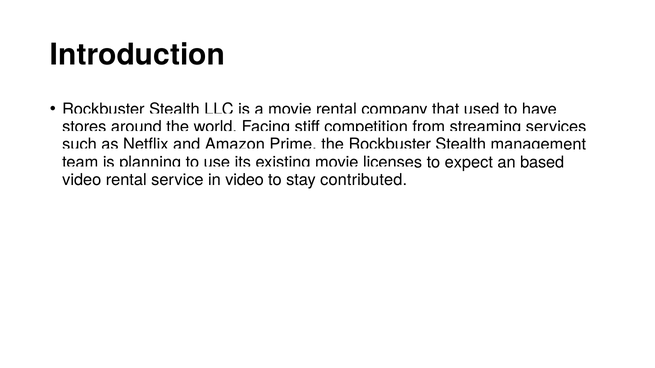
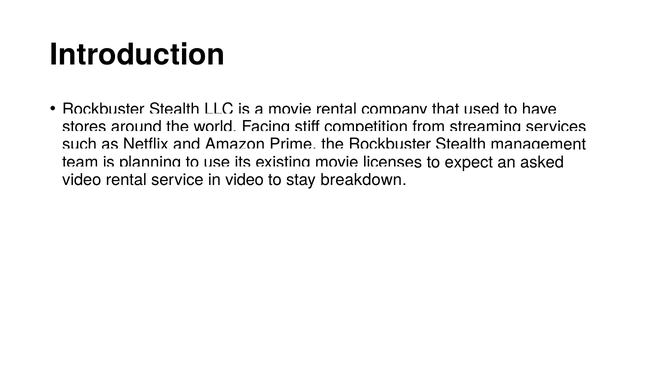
based: based -> asked
contributed: contributed -> breakdown
